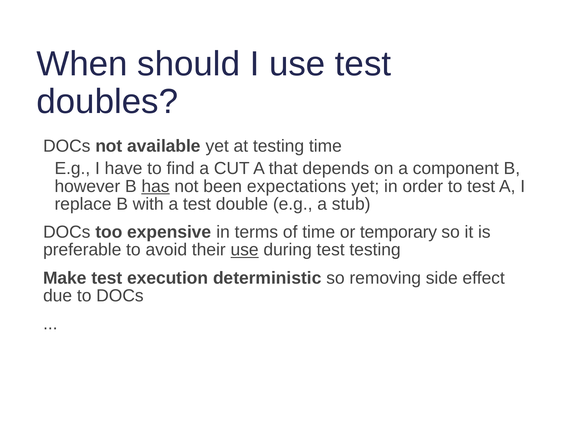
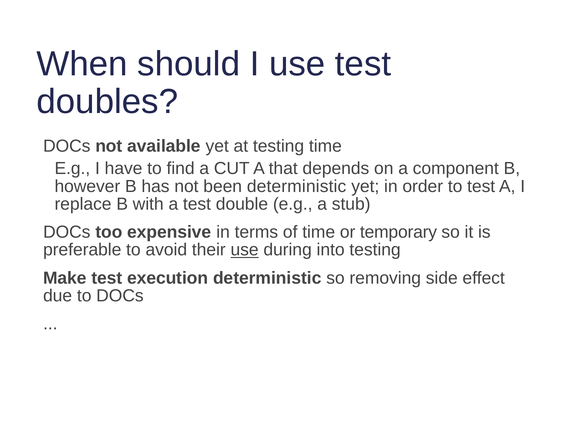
has underline: present -> none
been expectations: expectations -> deterministic
during test: test -> into
